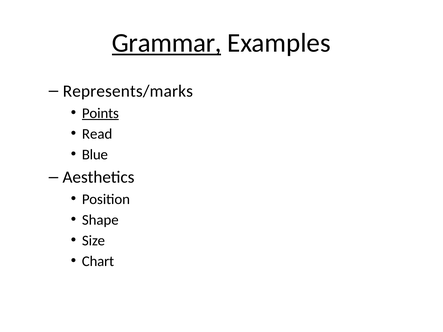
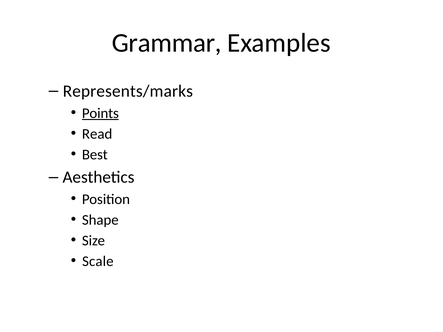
Grammar underline: present -> none
Blue: Blue -> Best
Chart: Chart -> Scale
